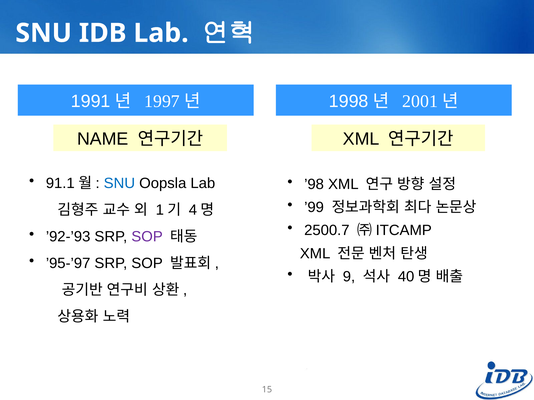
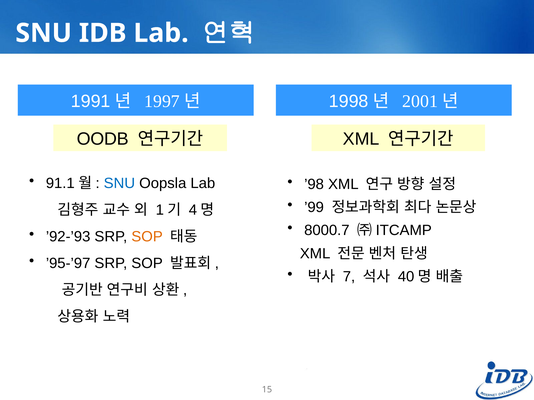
NAME: NAME -> OODB
2500.7: 2500.7 -> 8000.7
SOP at (147, 237) colour: purple -> orange
9: 9 -> 7
